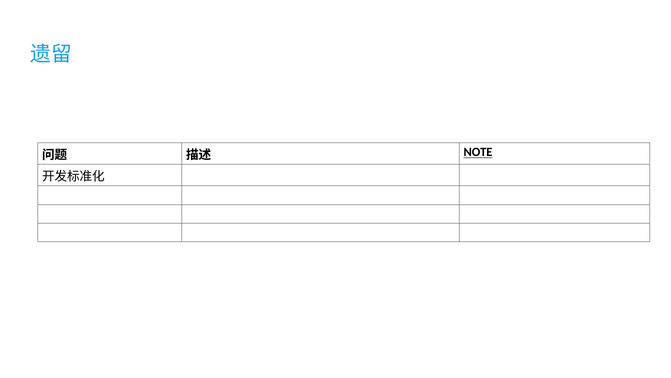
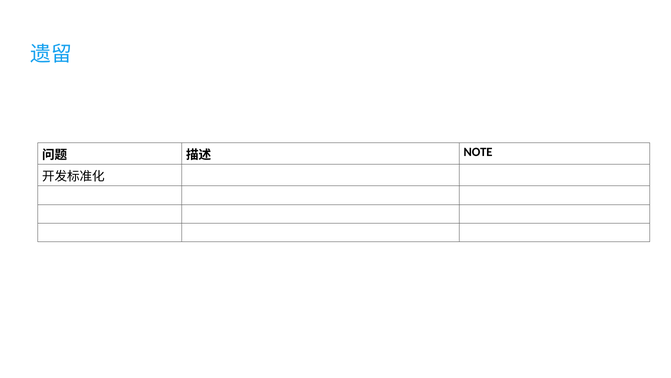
NOTE underline: present -> none
